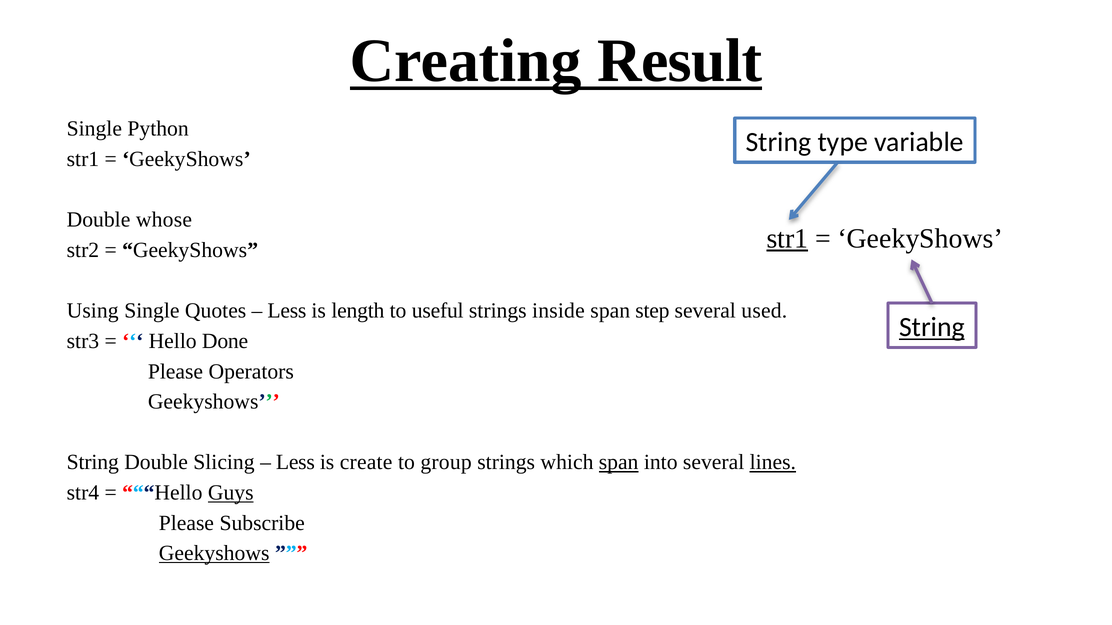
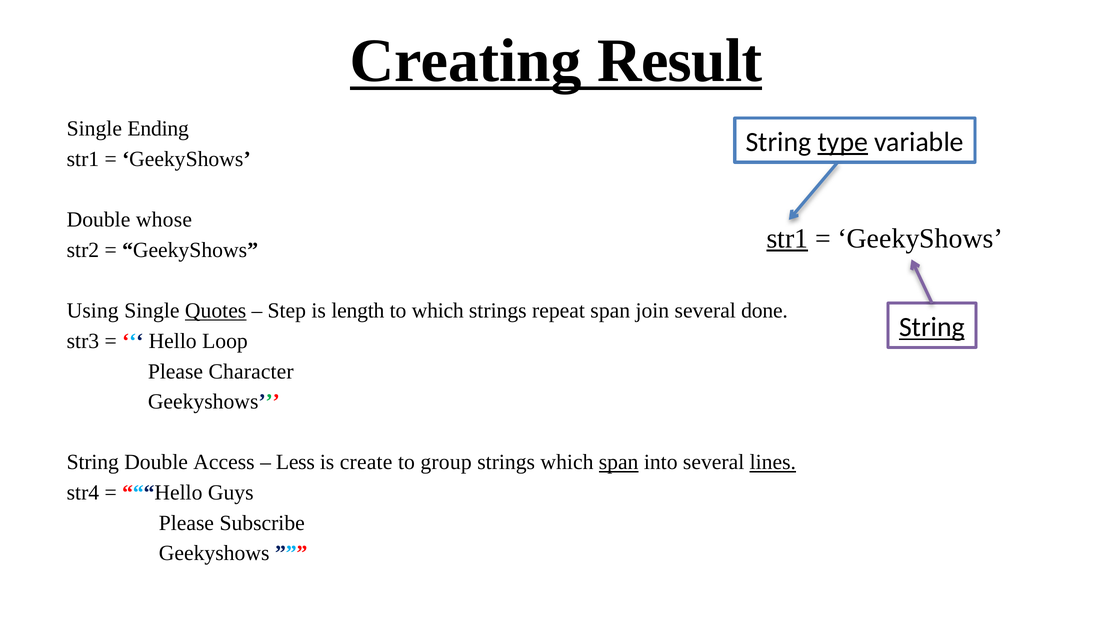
Python: Python -> Ending
type underline: none -> present
Quotes underline: none -> present
Less at (287, 311): Less -> Step
to useful: useful -> which
inside: inside -> repeat
step: step -> join
used: used -> done
Done: Done -> Loop
Operators: Operators -> Character
Slicing: Slicing -> Access
Guys underline: present -> none
Geekyshows at (214, 554) underline: present -> none
